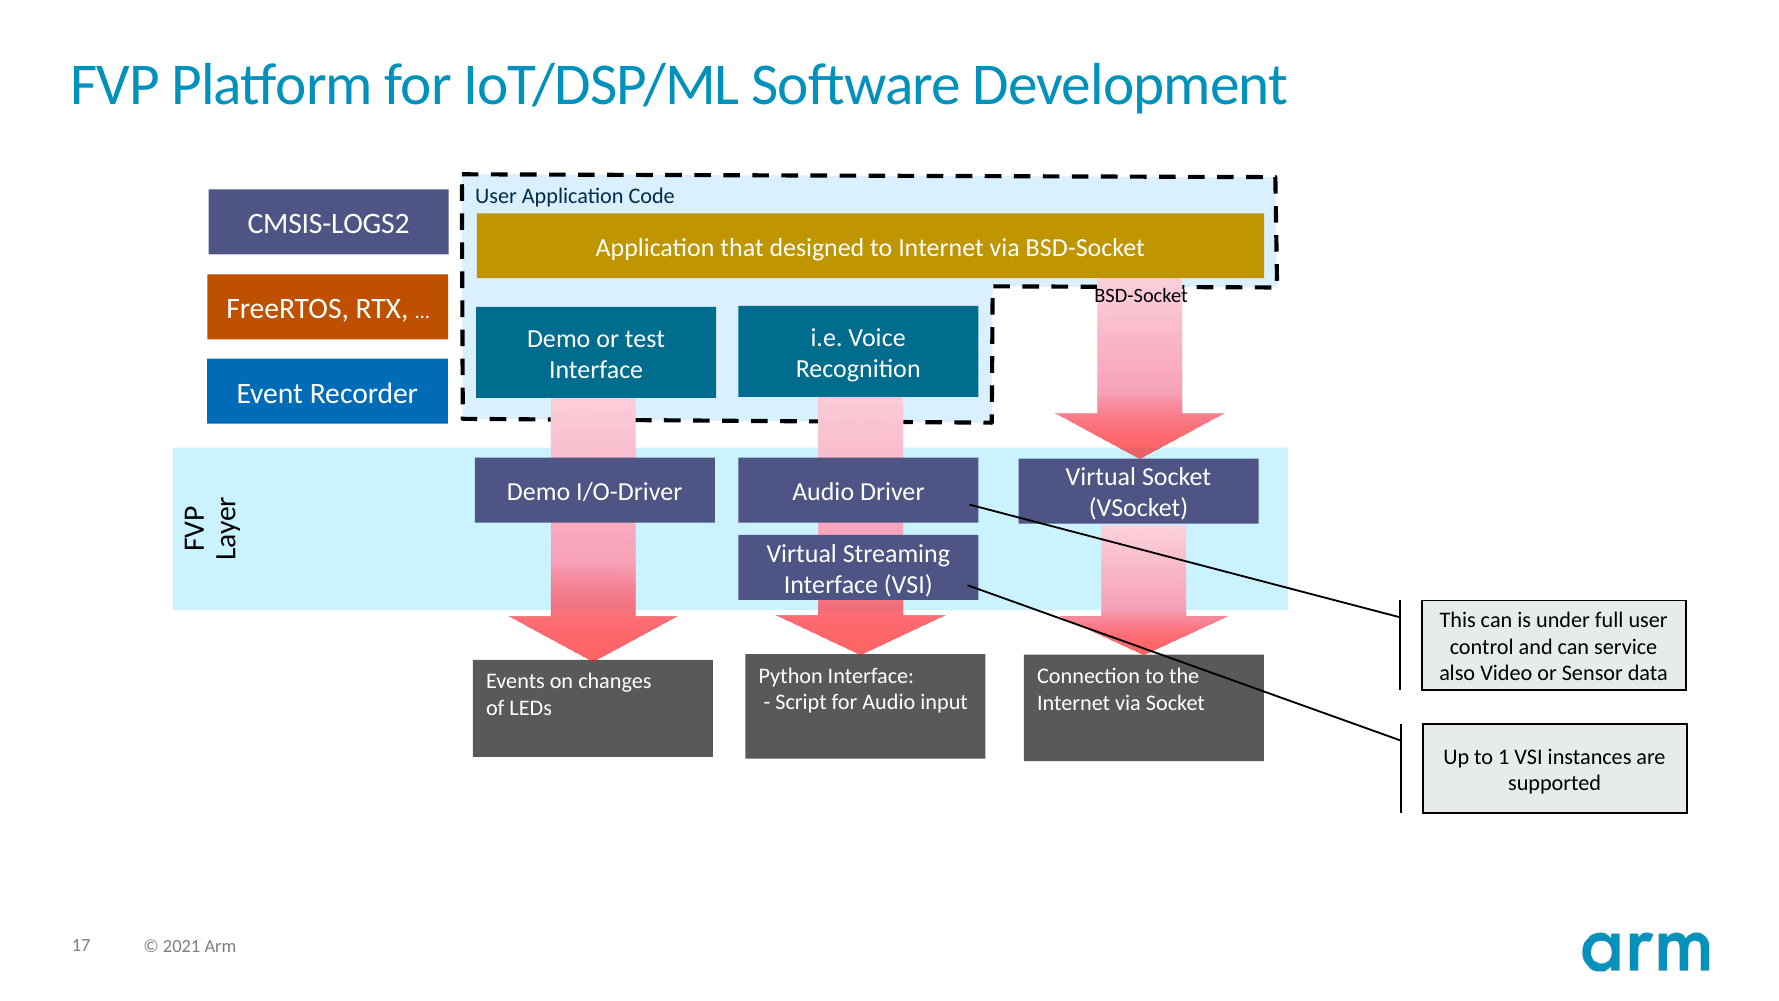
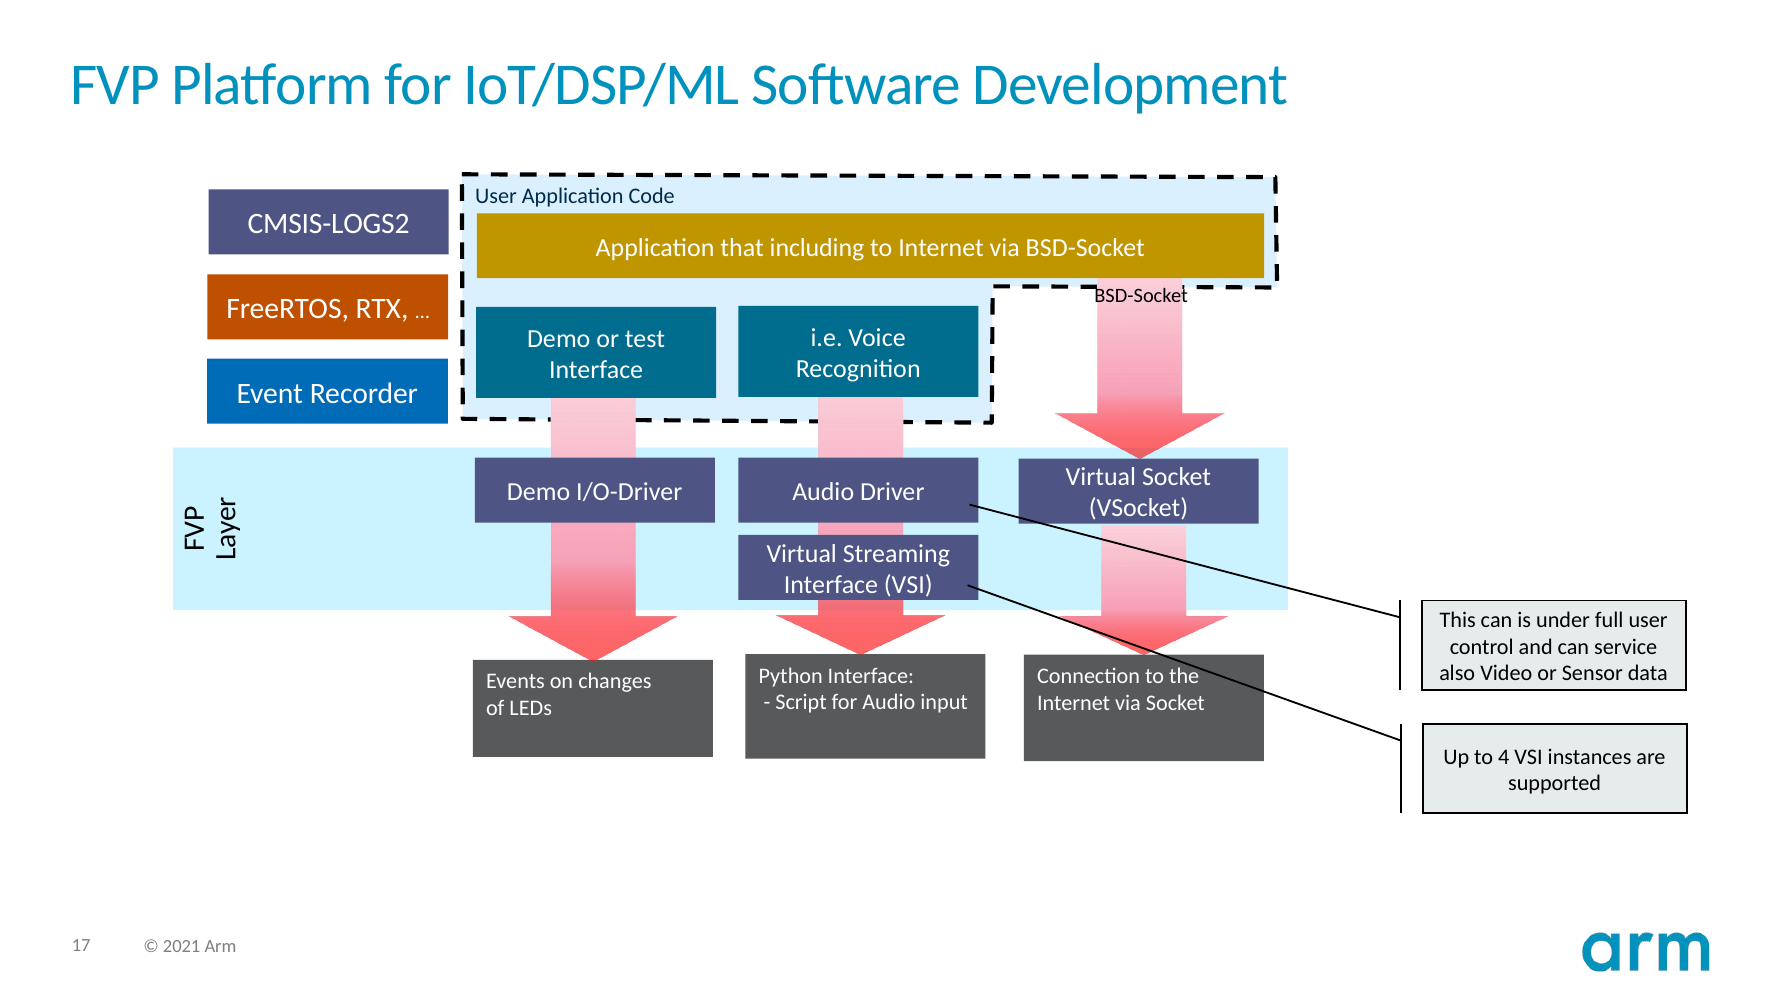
designed: designed -> including
1: 1 -> 4
